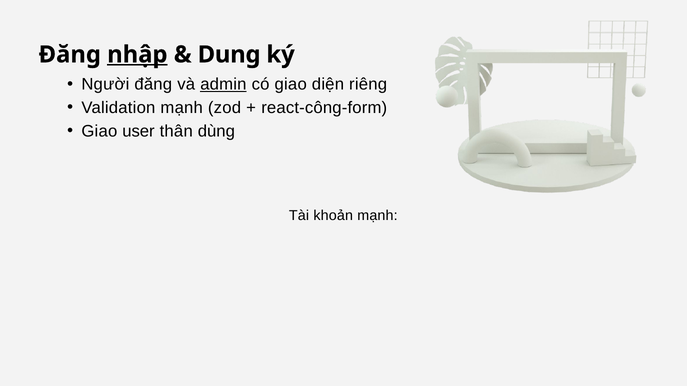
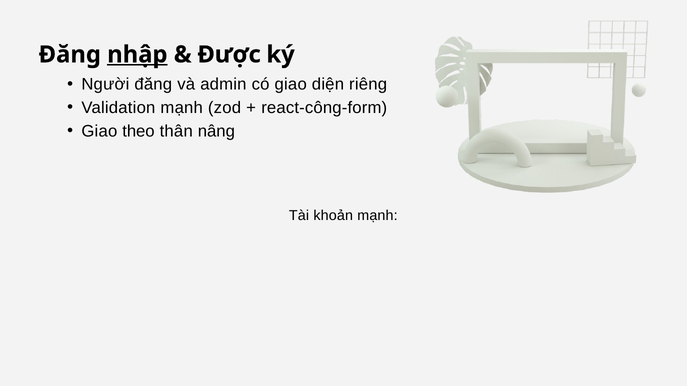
Dụng: Dụng -> Được
admin underline: present -> none
user: user -> theo
dùng: dùng -> nâng
